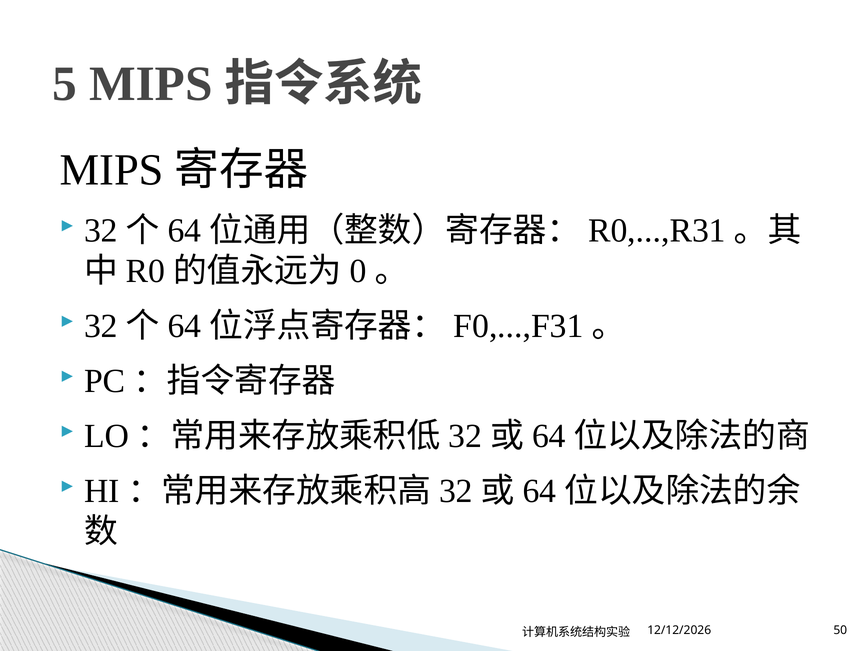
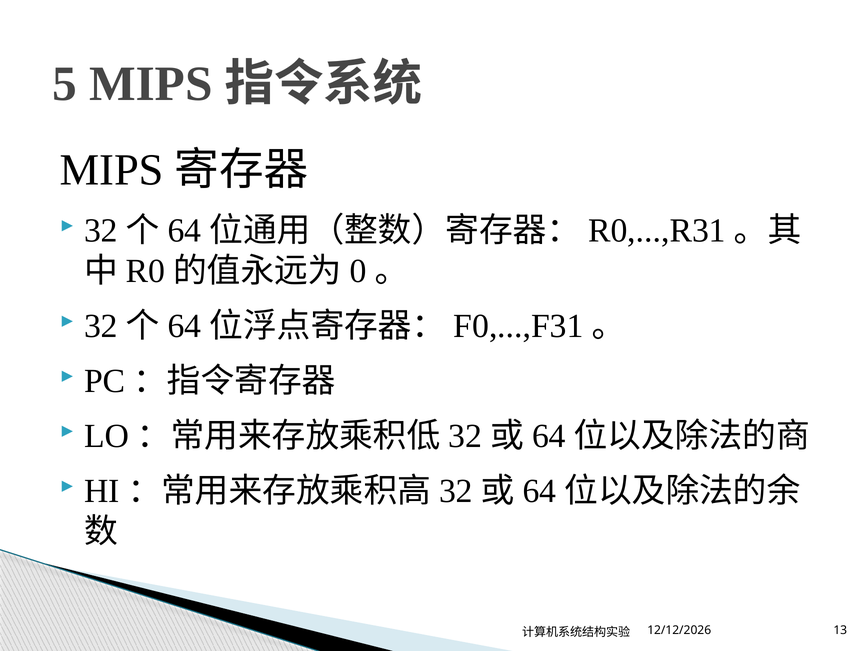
50: 50 -> 13
